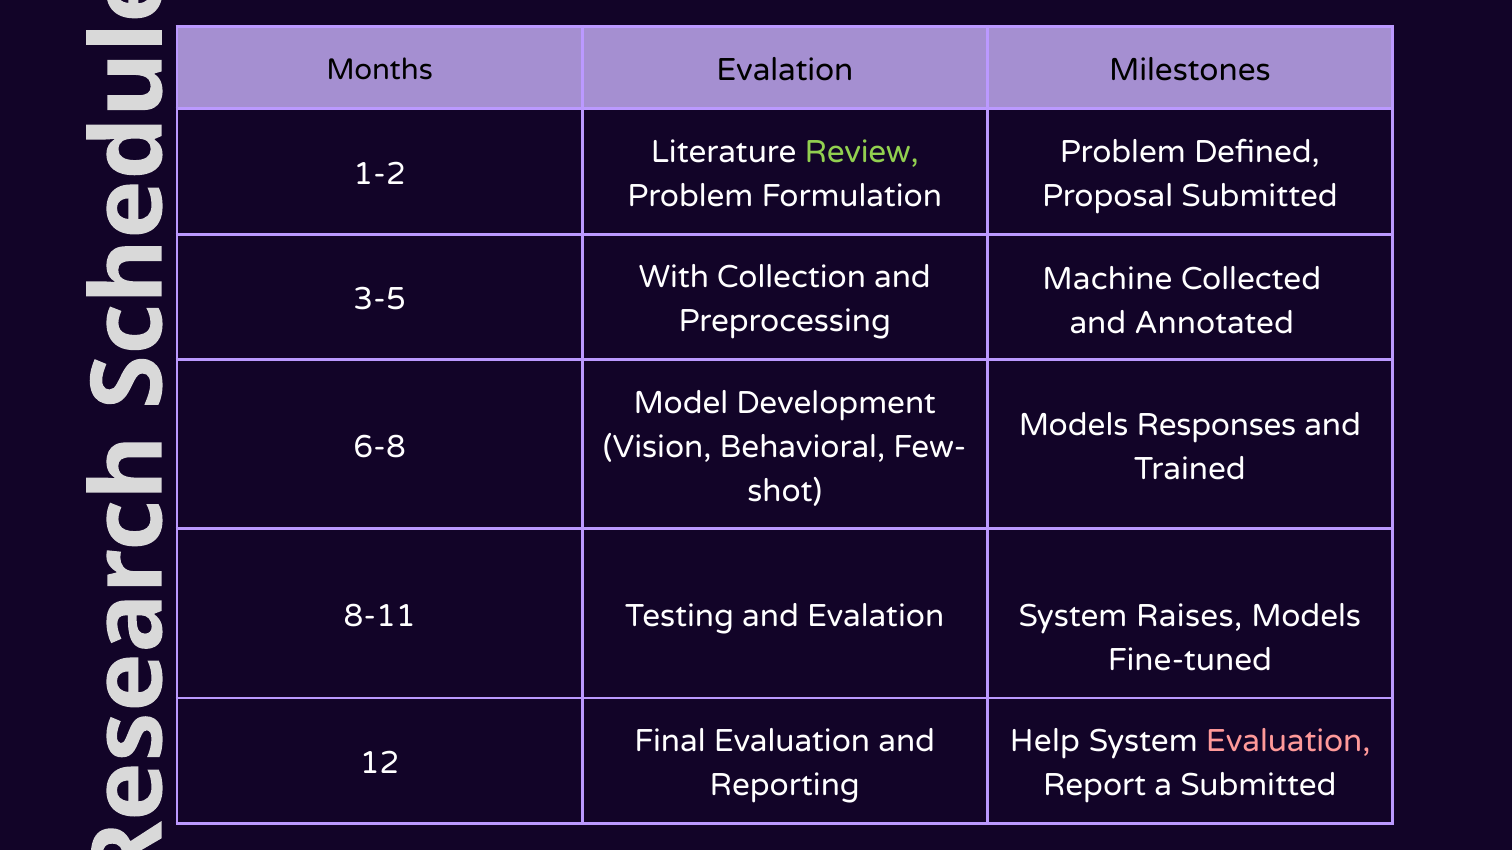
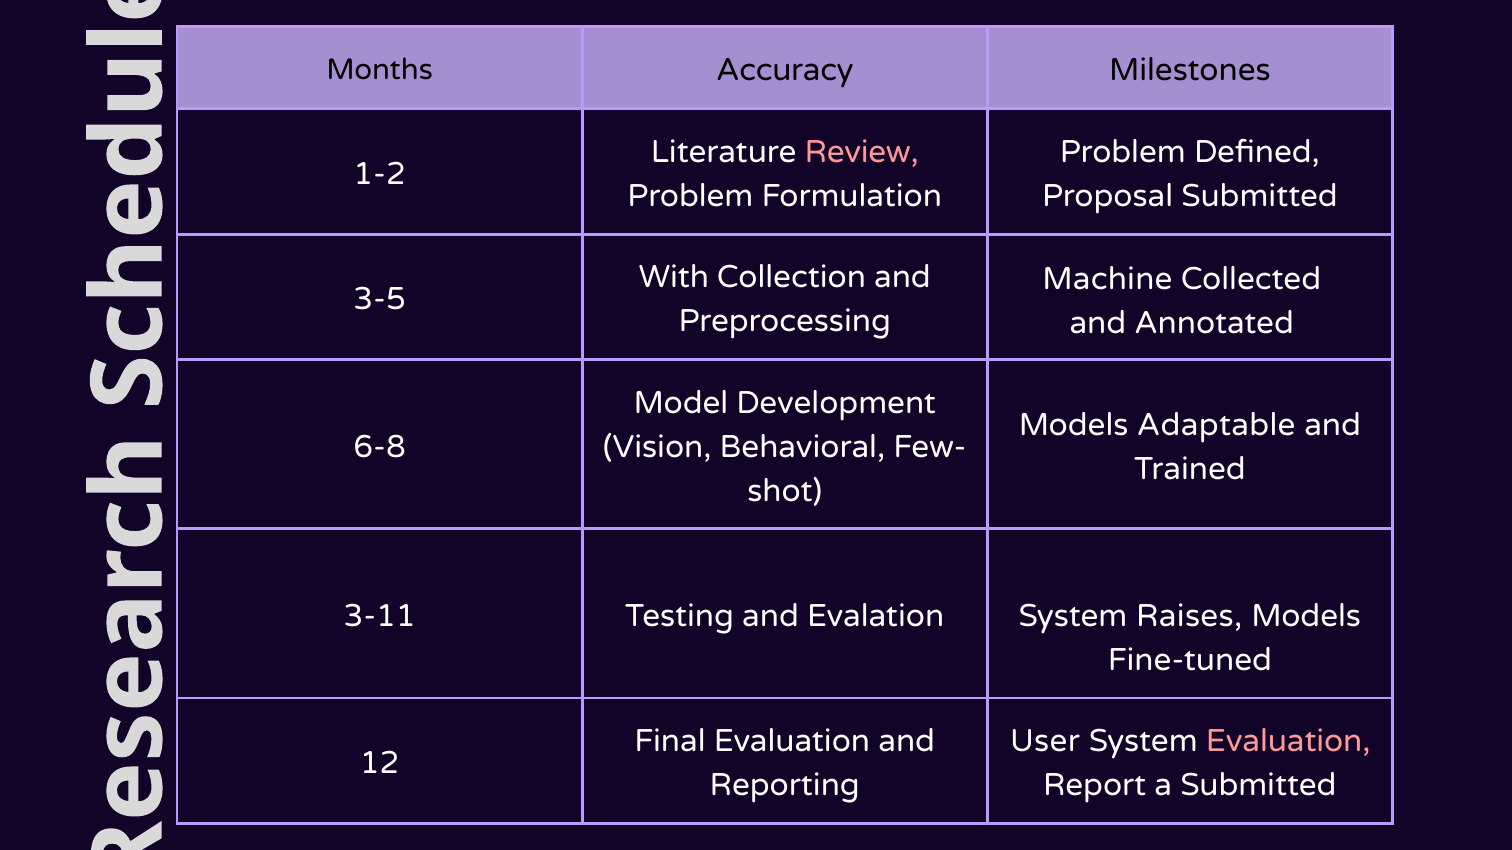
Months Evalation: Evalation -> Accuracy
Review colour: light green -> pink
Responses: Responses -> Adaptable
8-11: 8-11 -> 3-11
Help: Help -> User
